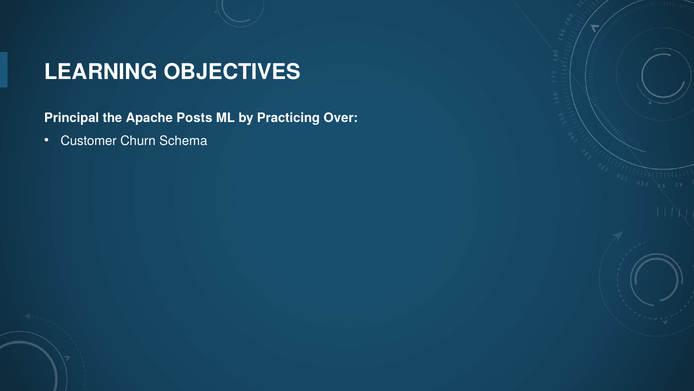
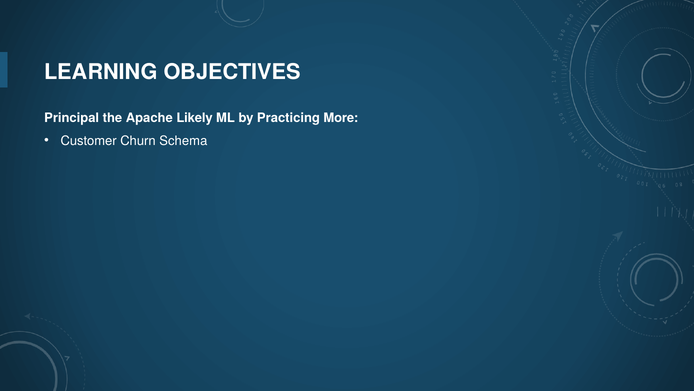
Posts: Posts -> Likely
Over: Over -> More
